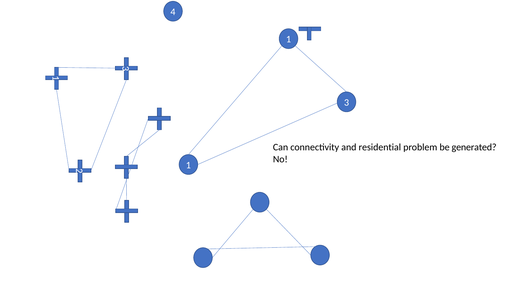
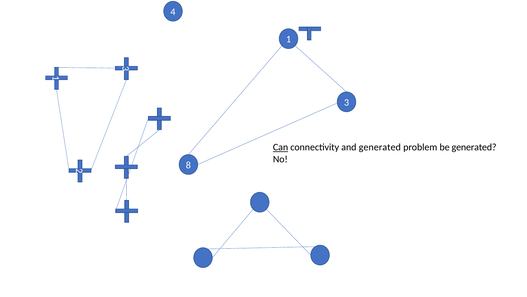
Can underline: none -> present
and residential: residential -> generated
2 1: 1 -> 8
